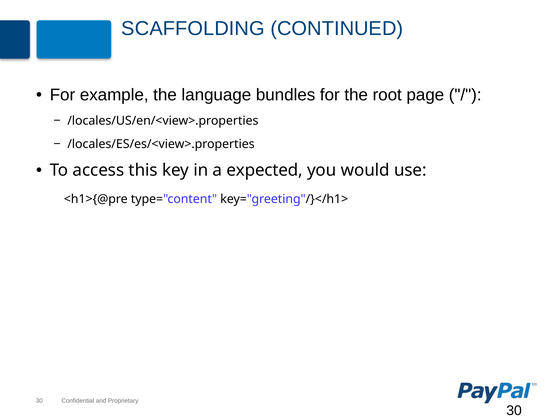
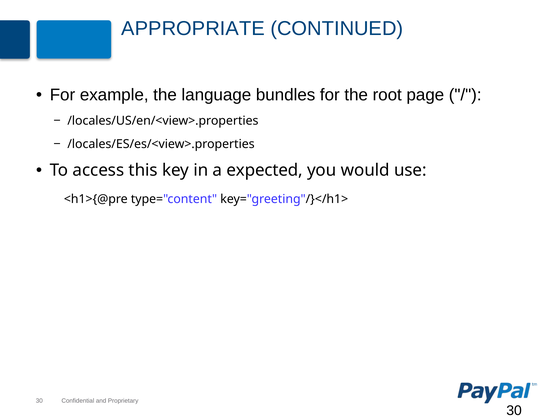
SCAFFOLDING: SCAFFOLDING -> APPROPRIATE
